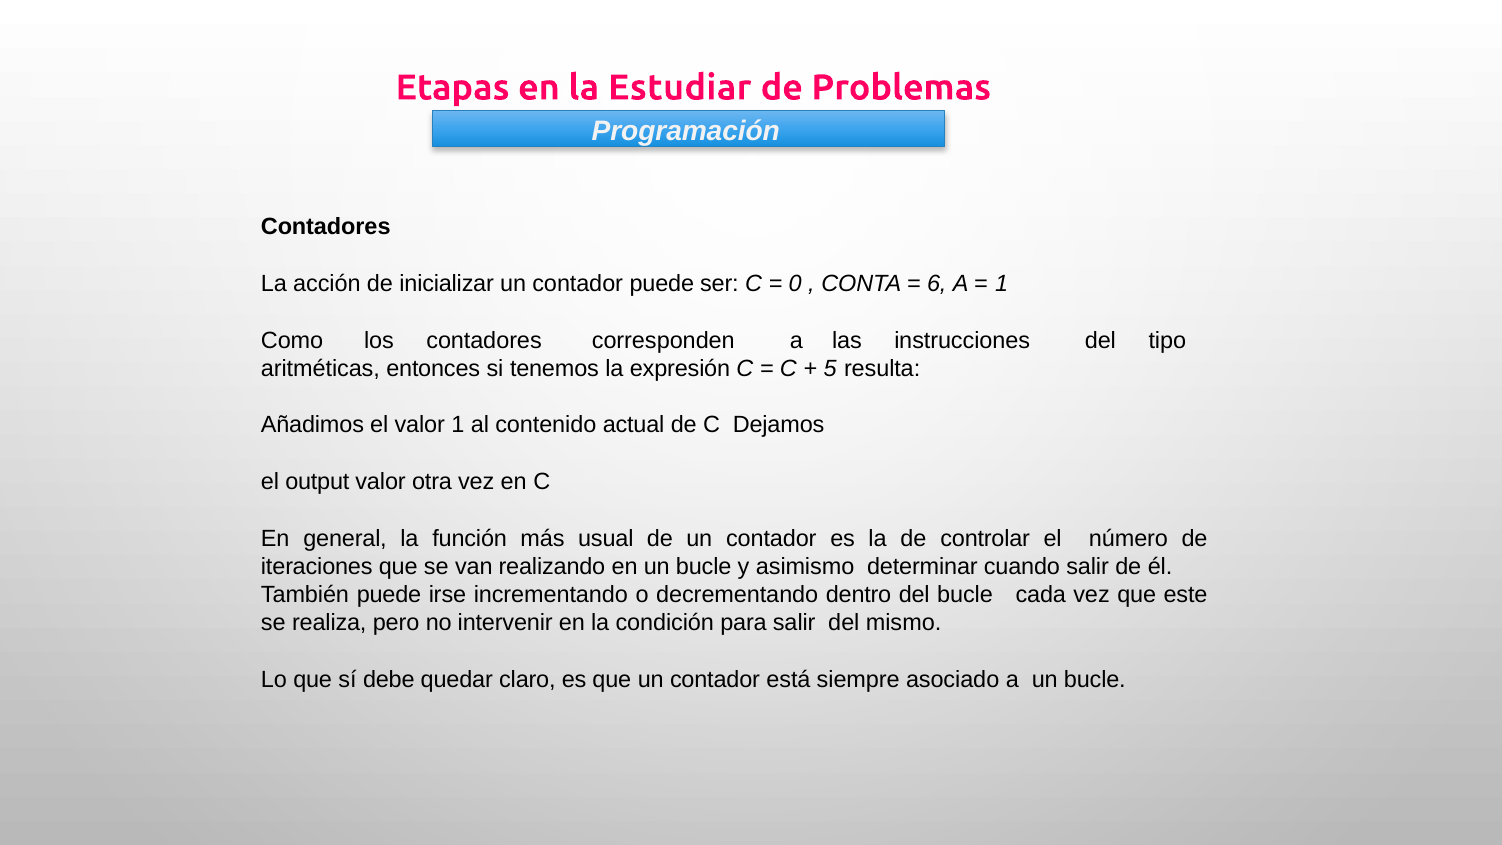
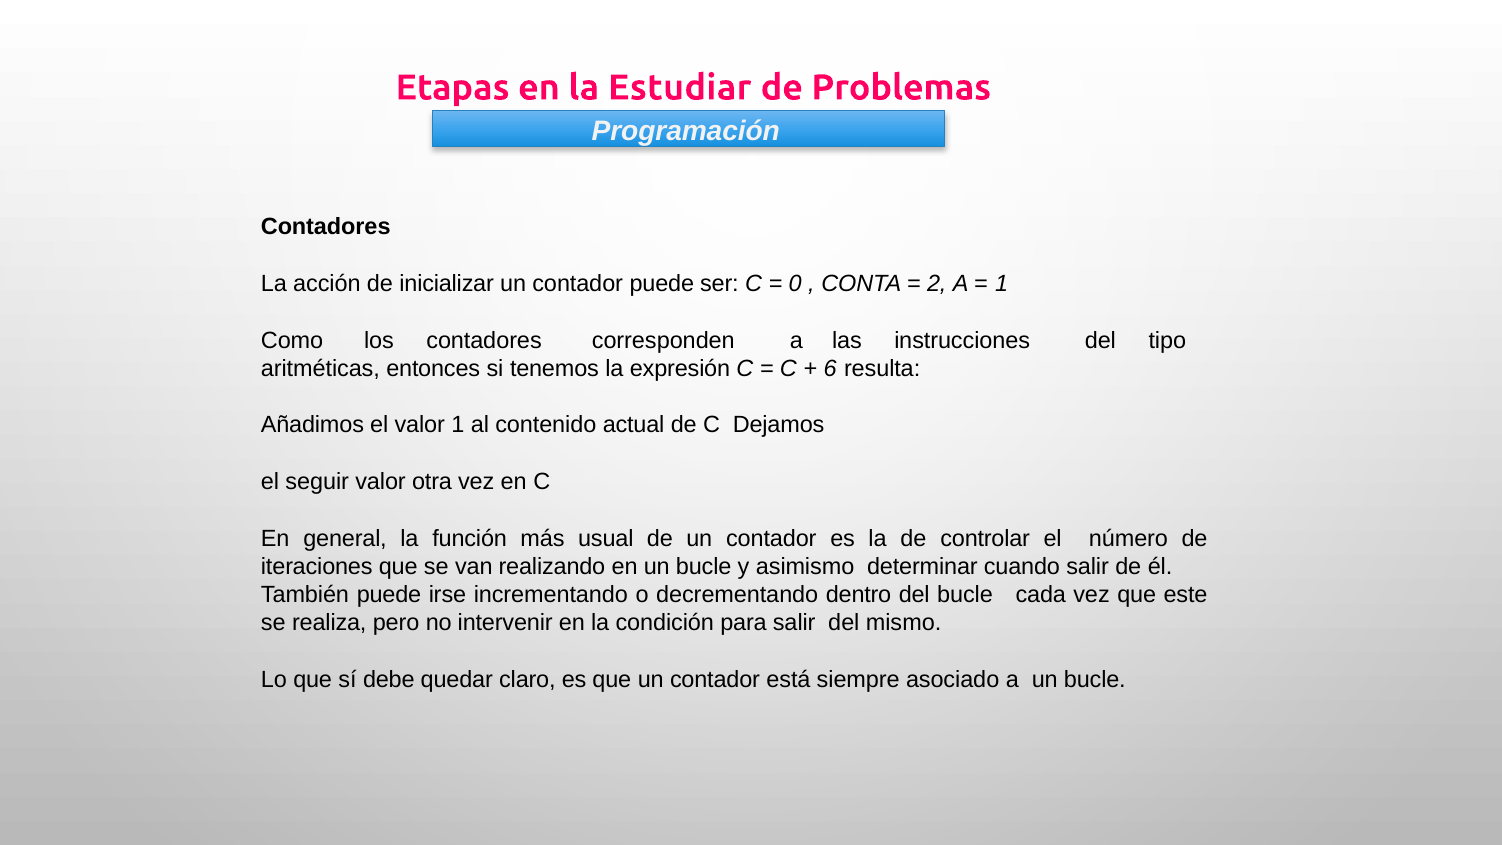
6: 6 -> 2
5: 5 -> 6
output: output -> seguir
